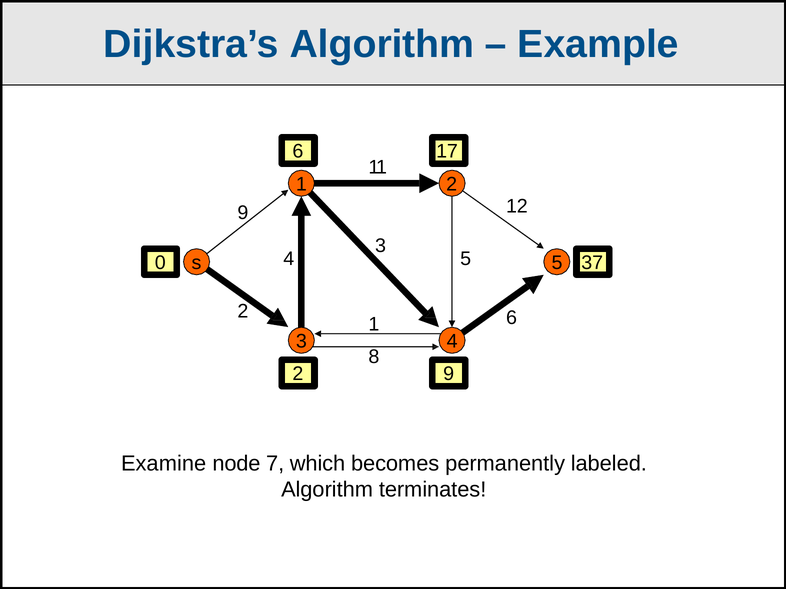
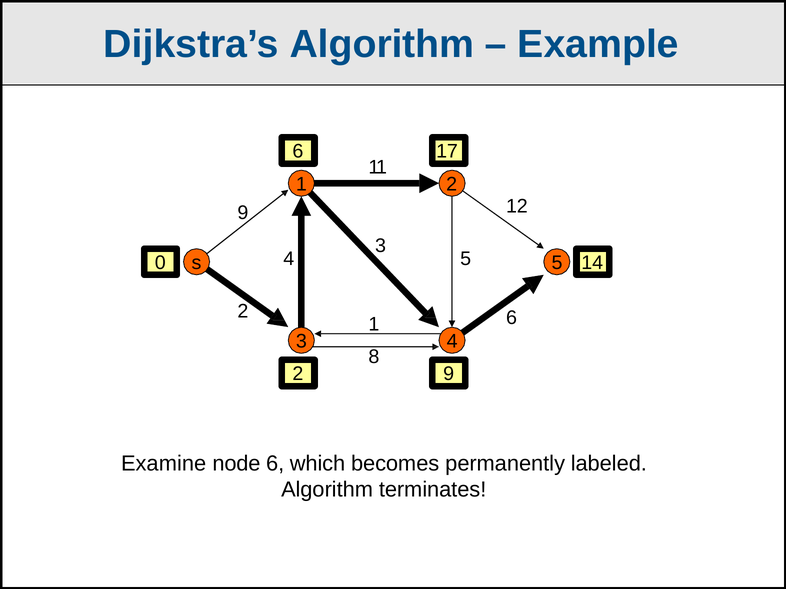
37: 37 -> 14
node 7: 7 -> 6
